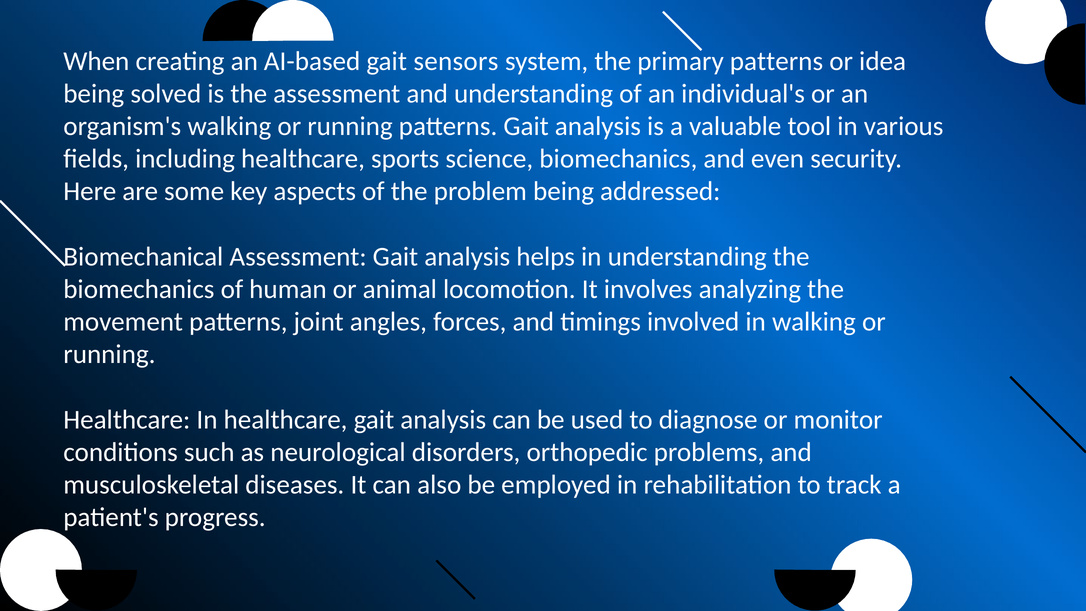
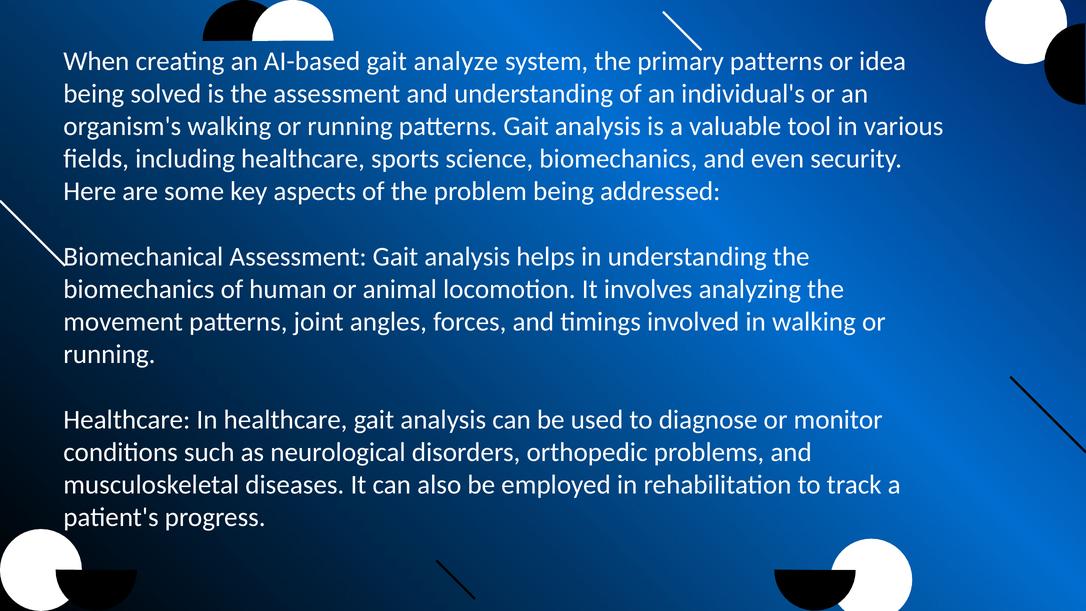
sensors: sensors -> analyze
